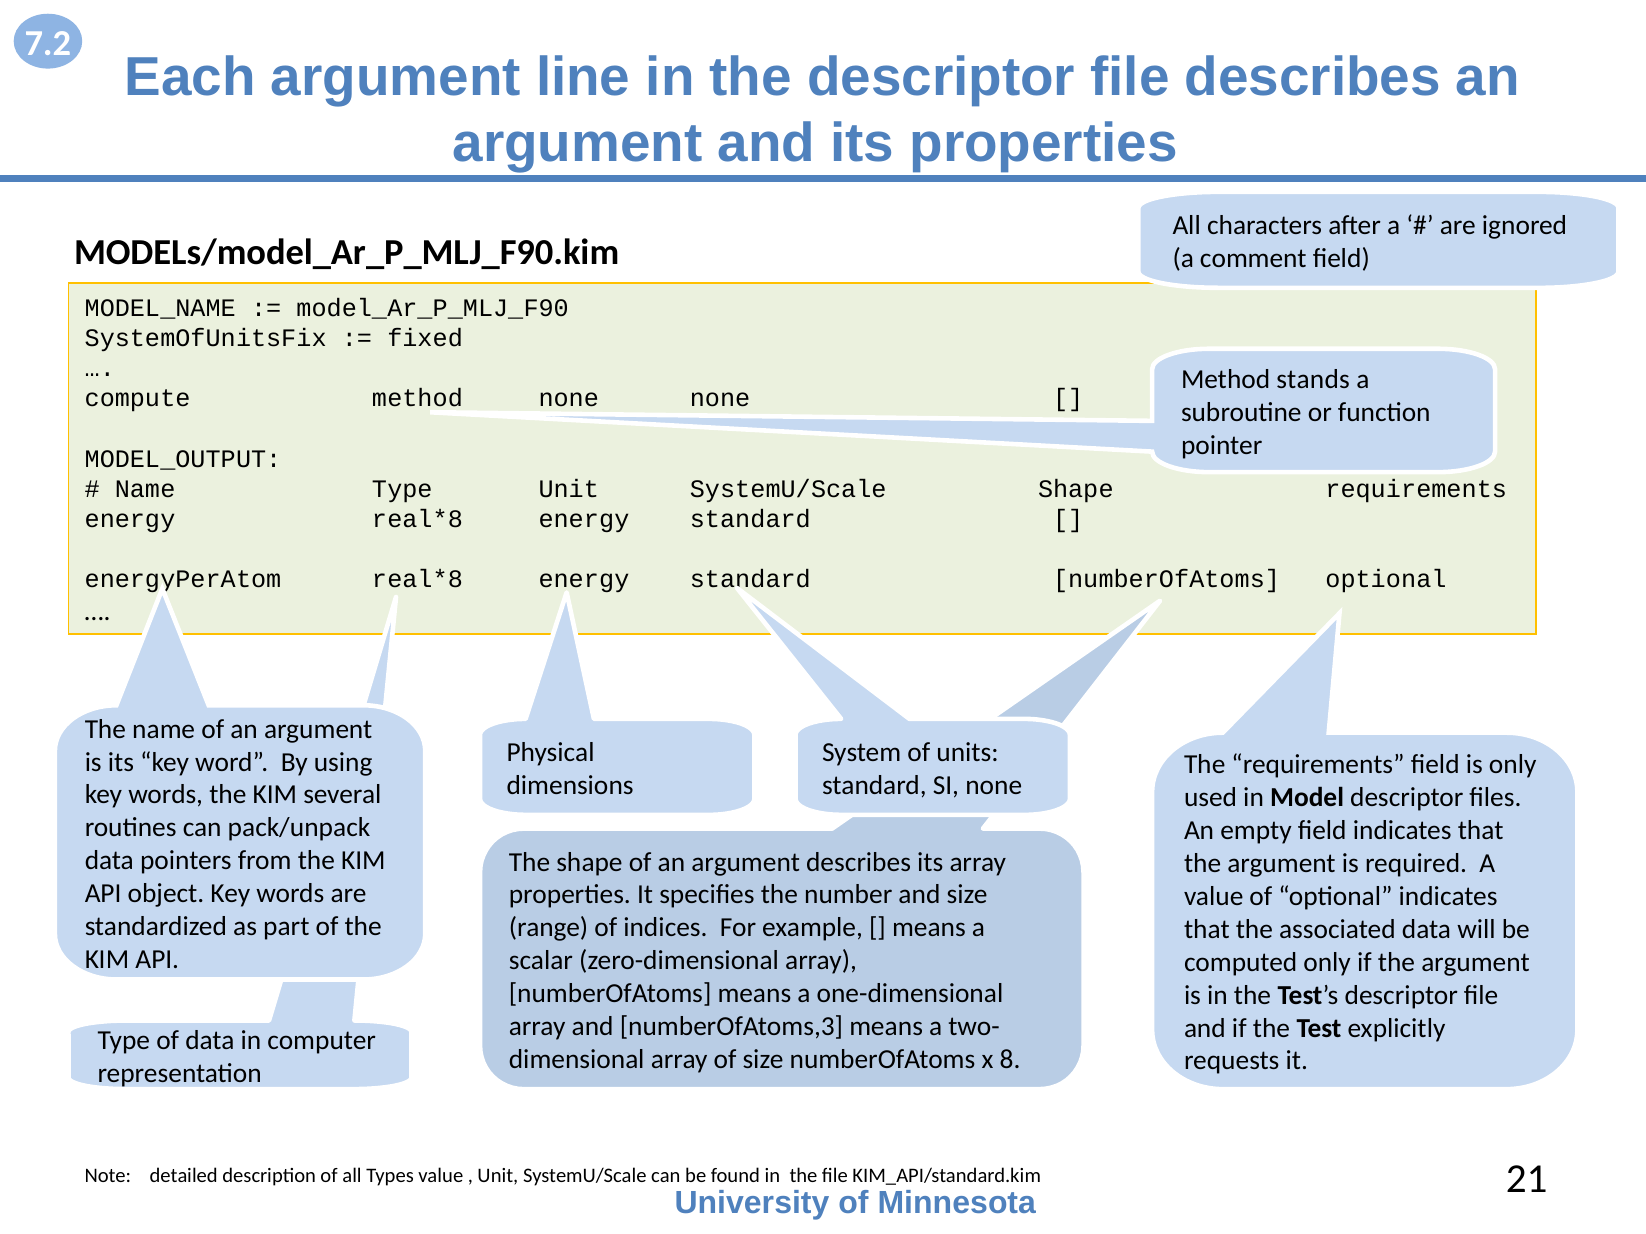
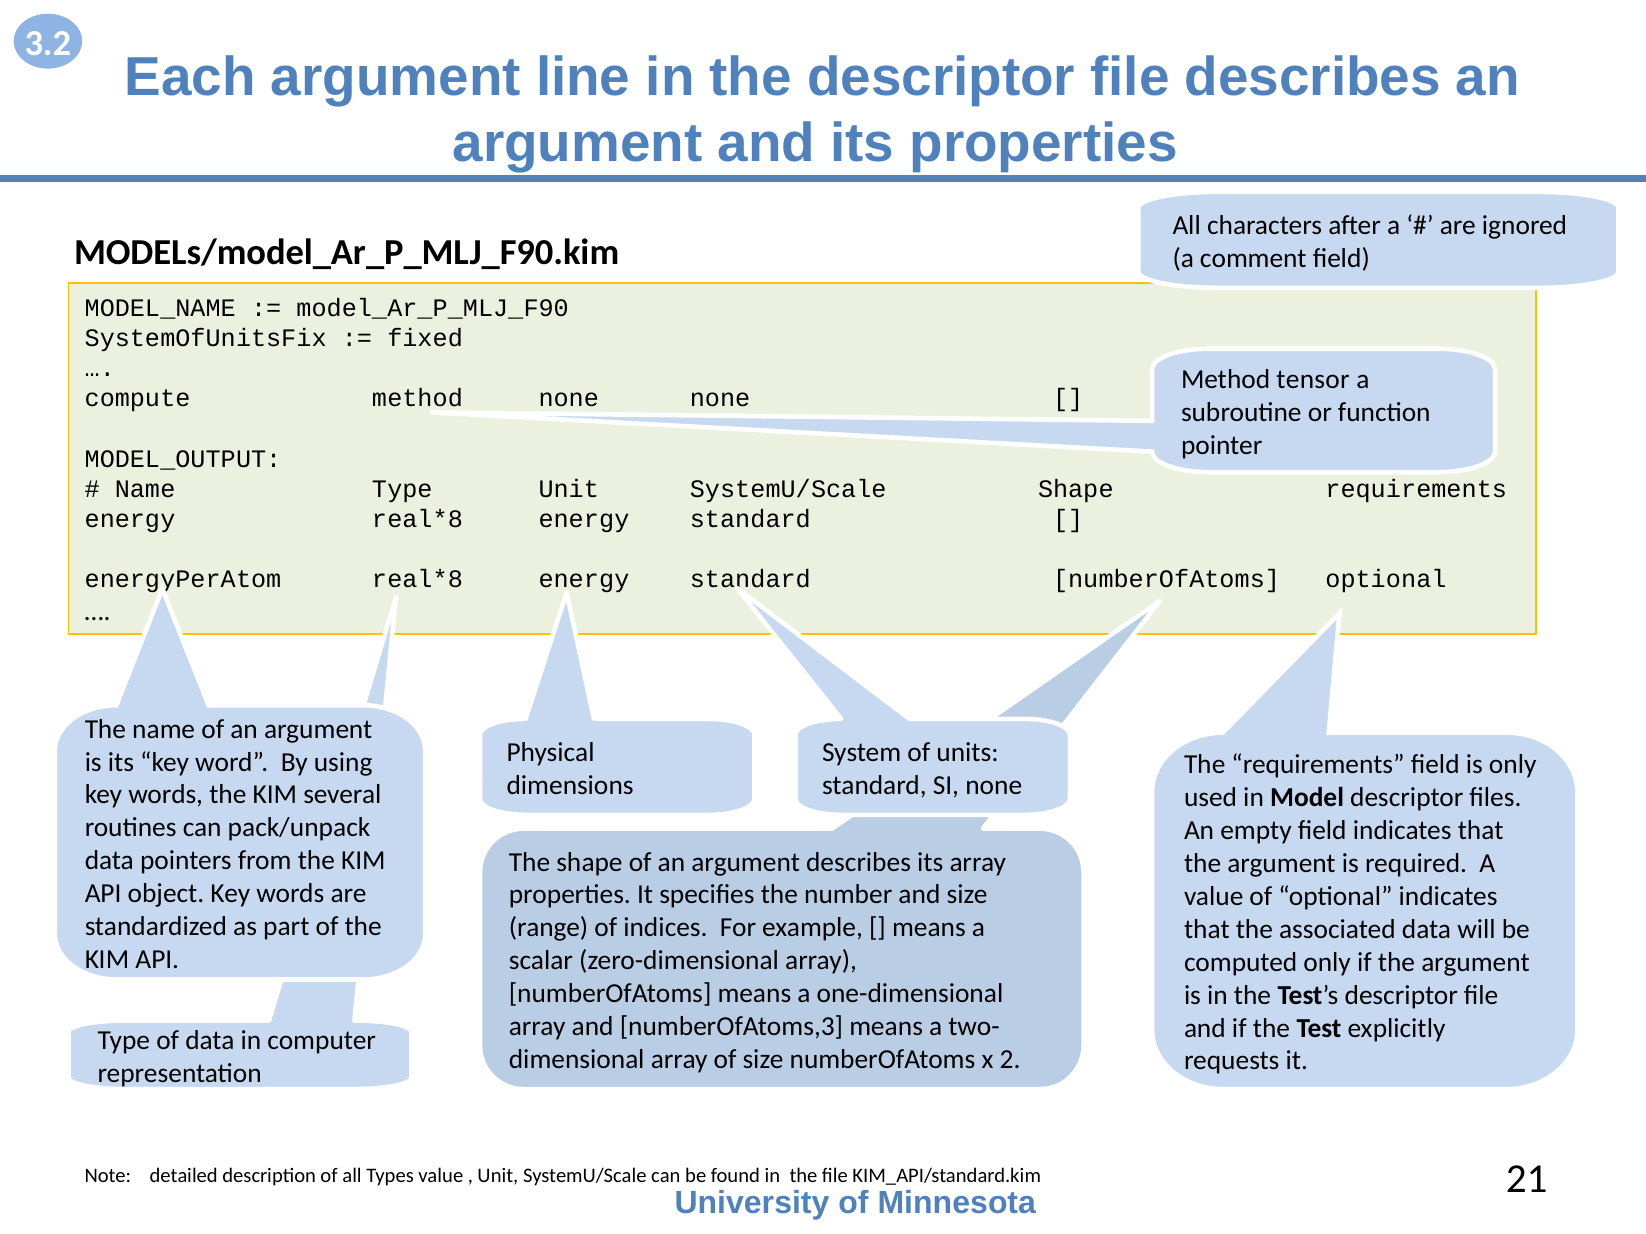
7.2: 7.2 -> 3.2
stands: stands -> tensor
8: 8 -> 2
